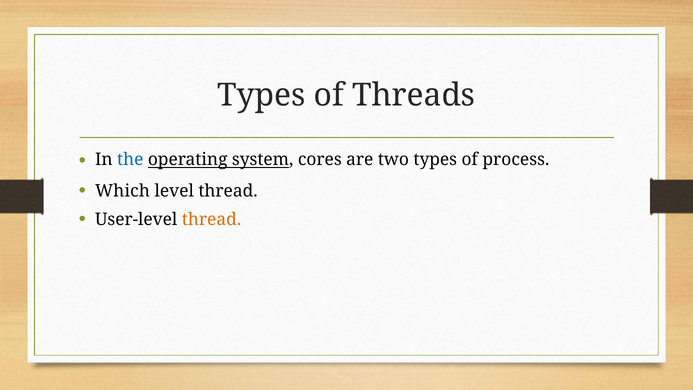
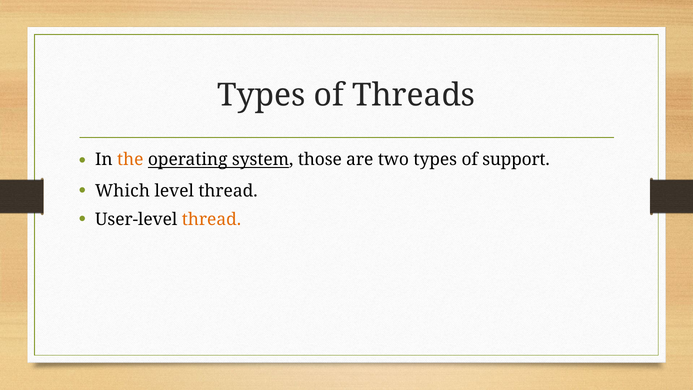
the colour: blue -> orange
cores: cores -> those
process: process -> support
